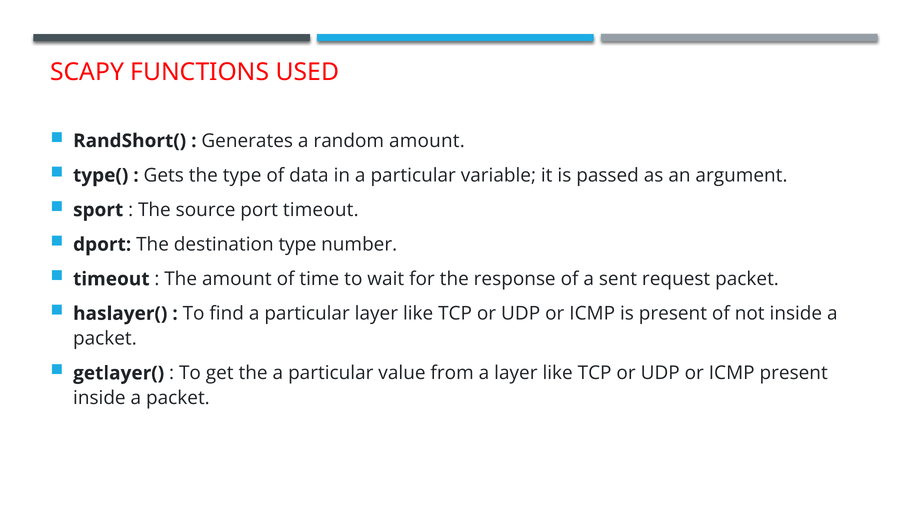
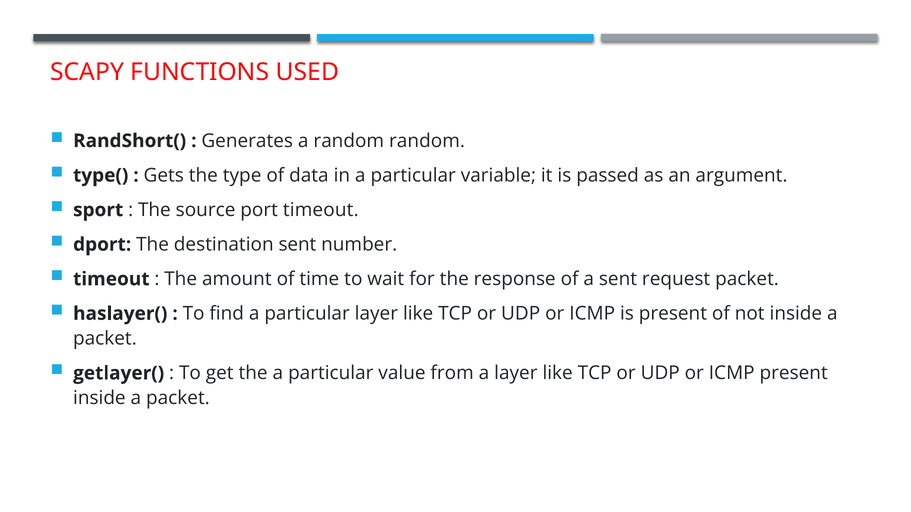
random amount: amount -> random
destination type: type -> sent
